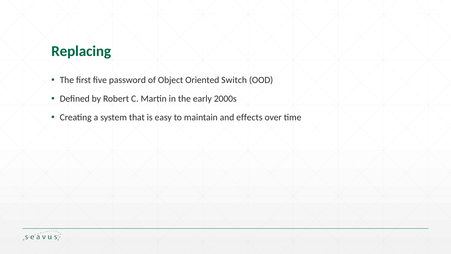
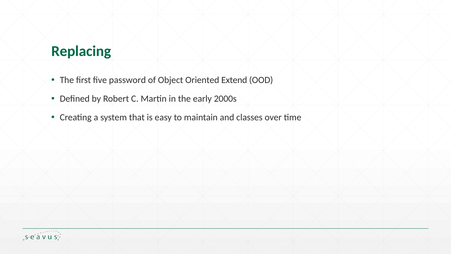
Switch: Switch -> Extend
effects: effects -> classes
